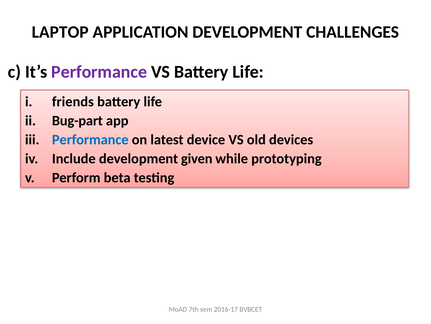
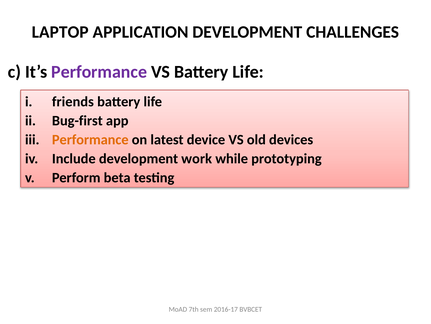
Bug-part: Bug-part -> Bug-first
Performance at (90, 139) colour: blue -> orange
given: given -> work
